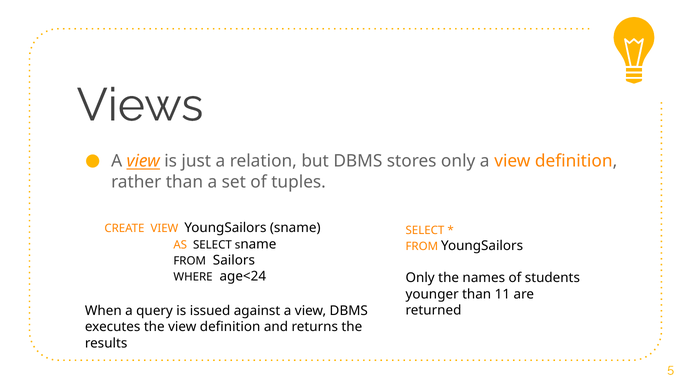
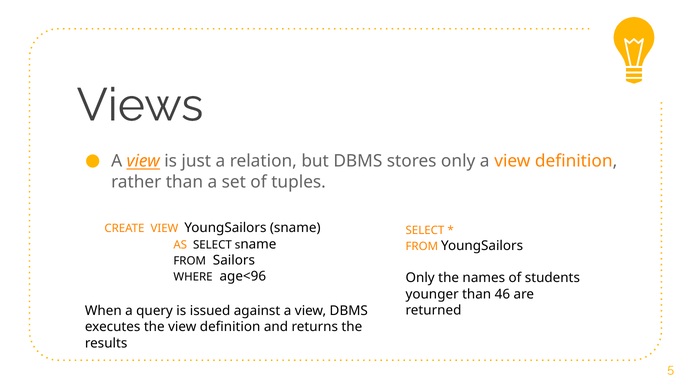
age<24: age<24 -> age<96
11: 11 -> 46
